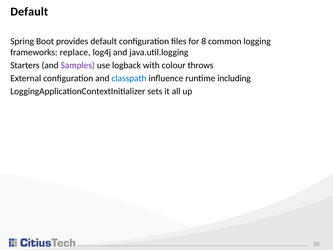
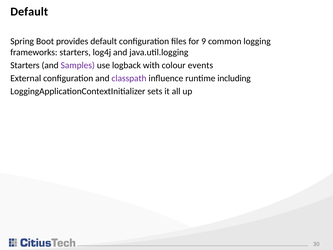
8: 8 -> 9
frameworks replace: replace -> starters
throws: throws -> events
classpath colour: blue -> purple
